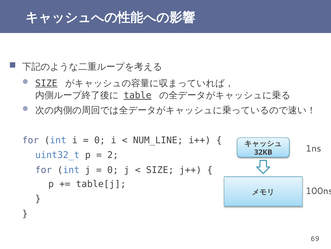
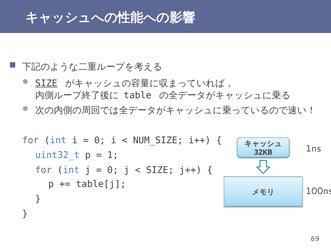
table underline: present -> none
NUM_LINE: NUM_LINE -> NUM_SIZE
2: 2 -> 1
